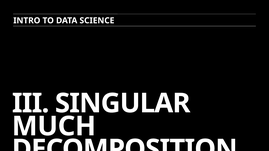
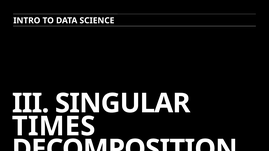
MUCH: MUCH -> TIMES
